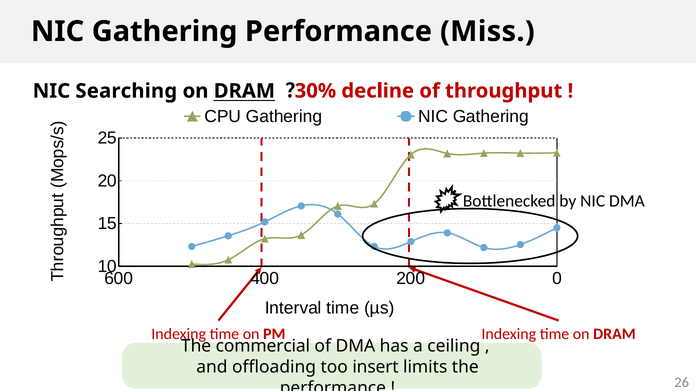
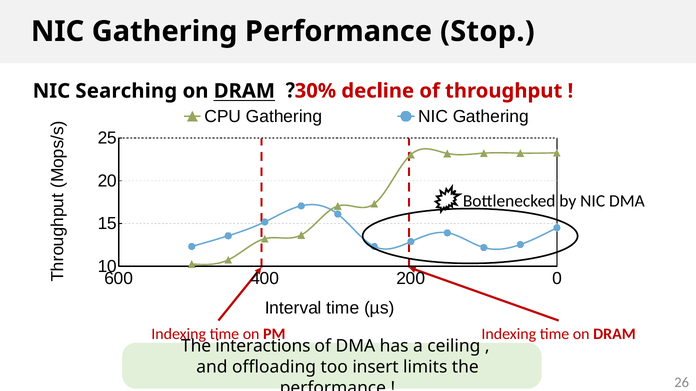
Miss: Miss -> Stop
commercial: commercial -> interactions
